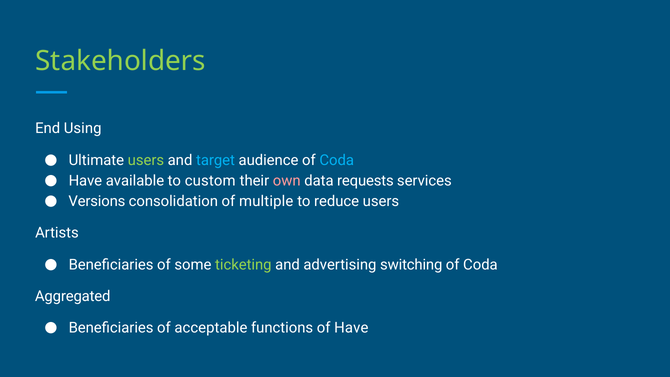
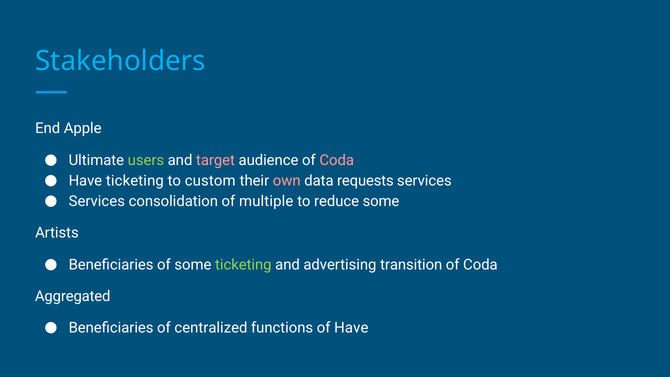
Stakeholders colour: light green -> light blue
Using: Using -> Apple
target colour: light blue -> pink
Coda at (337, 160) colour: light blue -> pink
Have available: available -> ticketing
Versions at (97, 201): Versions -> Services
reduce users: users -> some
switching: switching -> transition
acceptable: acceptable -> centralized
